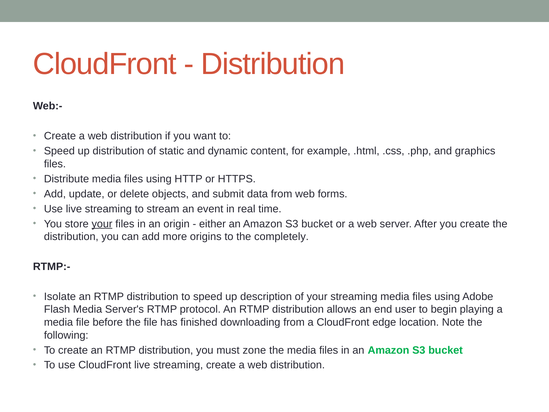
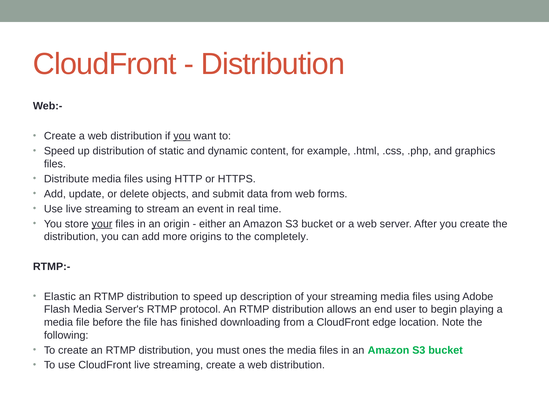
you at (182, 136) underline: none -> present
Isolate: Isolate -> Elastic
zone: zone -> ones
